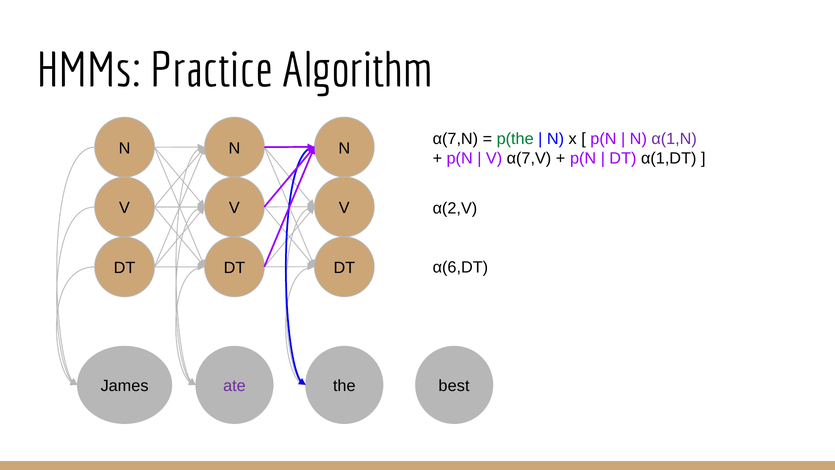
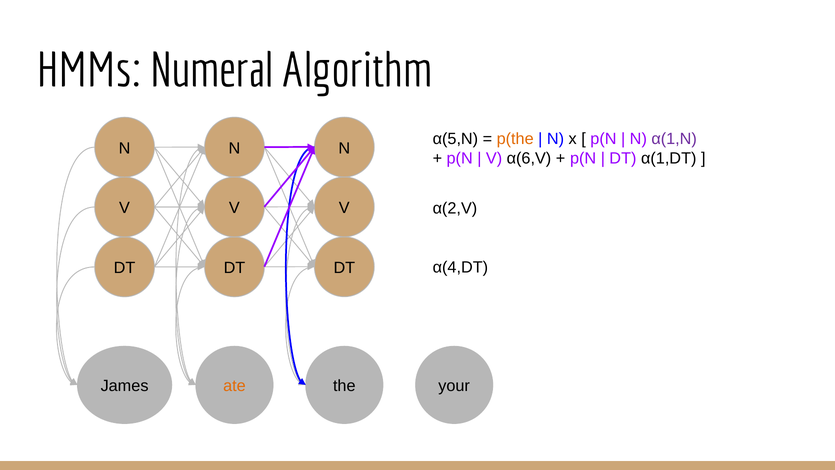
Practice: Practice -> Numeral
α(7,N: α(7,N -> α(5,N
p(the colour: green -> orange
α(7,V: α(7,V -> α(6,V
α(6,DT: α(6,DT -> α(4,DT
ate colour: purple -> orange
best: best -> your
